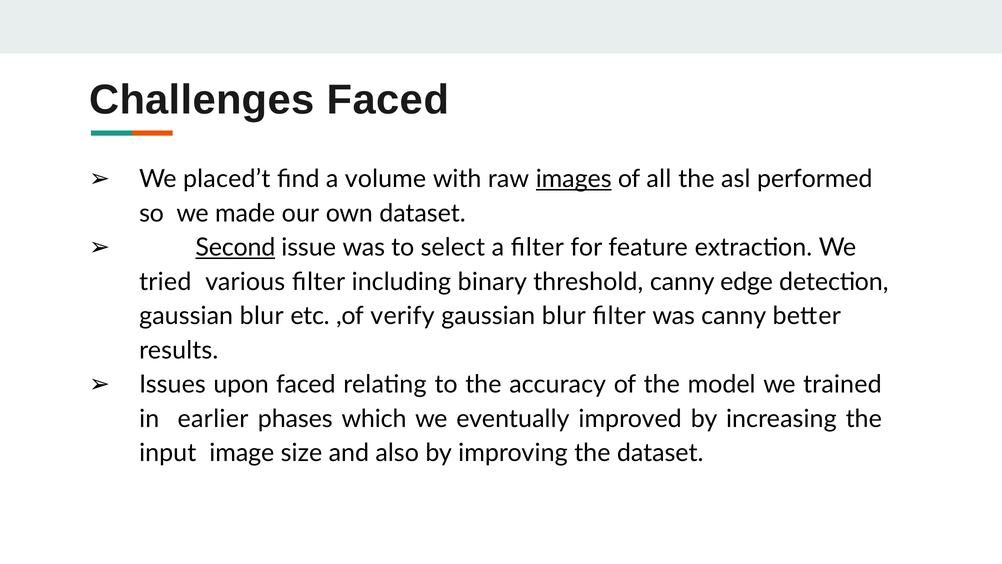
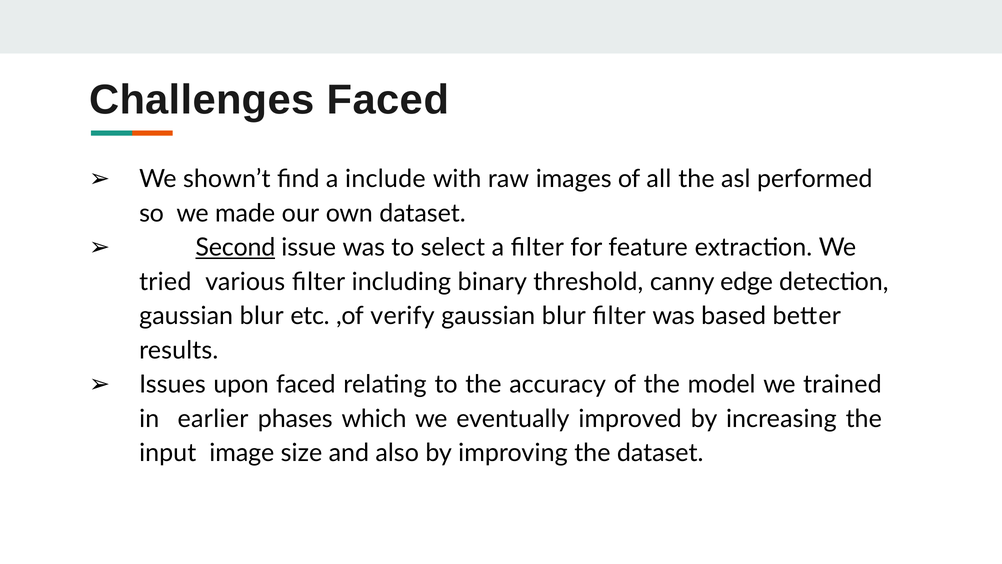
placed’t: placed’t -> shown’t
volume: volume -> include
images underline: present -> none
was canny: canny -> based
